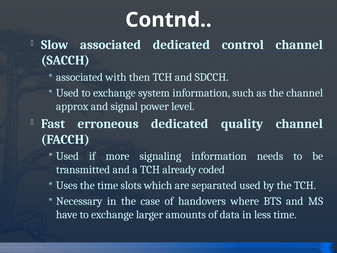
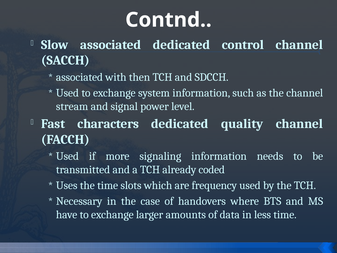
approx: approx -> stream
erroneous: erroneous -> characters
separated: separated -> frequency
